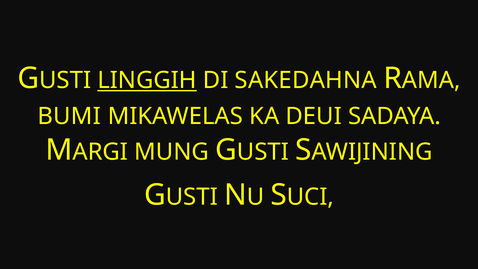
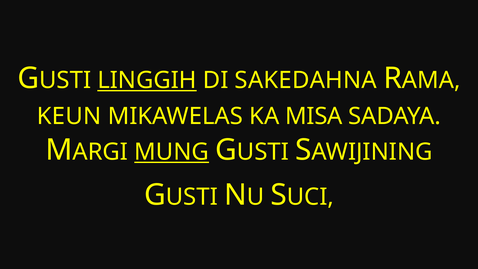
BUMI: BUMI -> KEUN
DEUI: DEUI -> MISA
MUNG underline: none -> present
